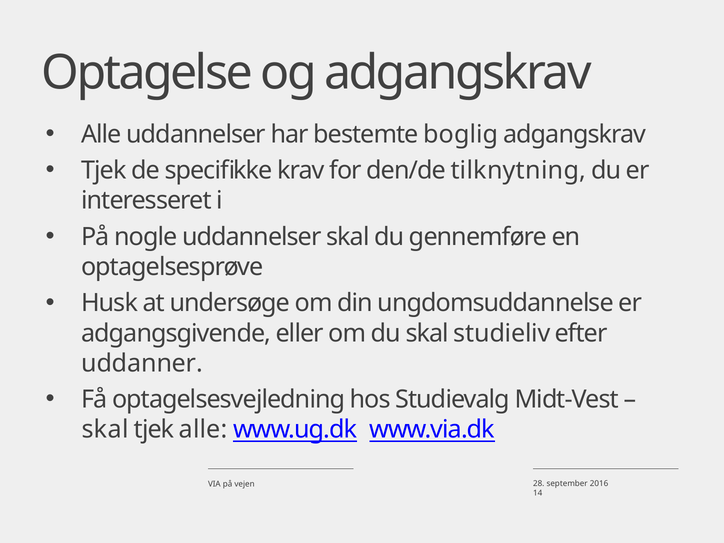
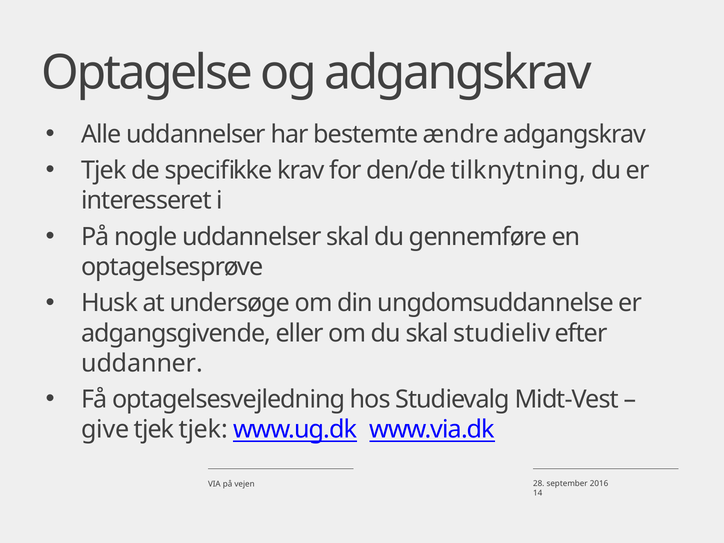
boglig: boglig -> ændre
skal at (105, 430): skal -> give
tjek alle: alle -> tjek
